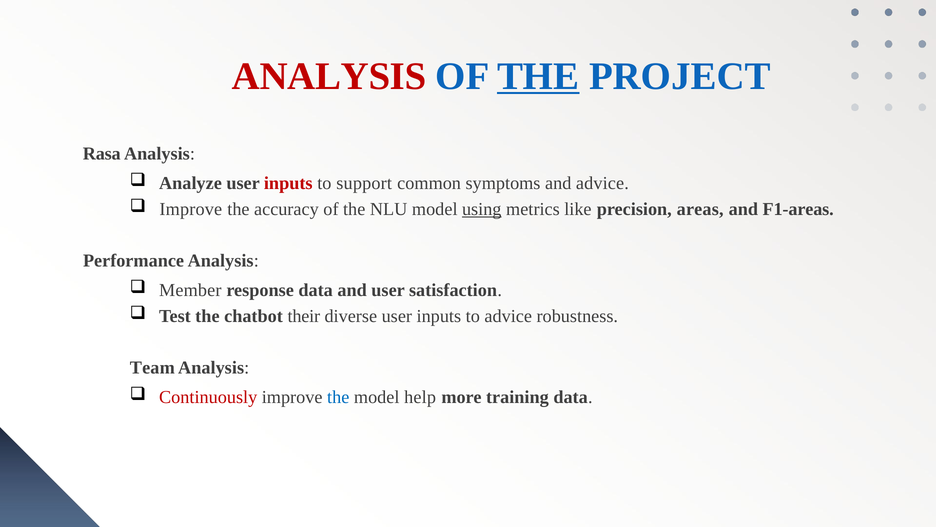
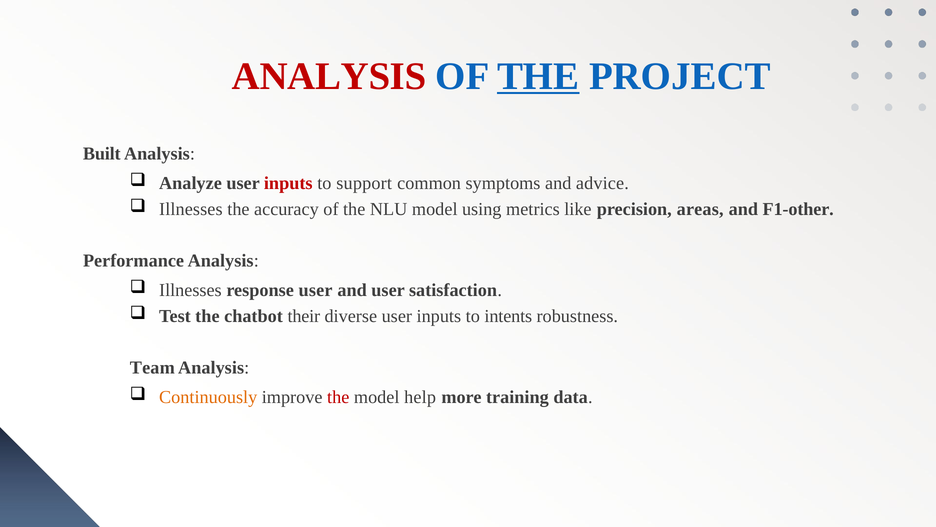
Rasa: Rasa -> Built
Improve at (191, 209): Improve -> Illnesses
using underline: present -> none
F1-areas: F1-areas -> F1-other
Member at (190, 290): Member -> Illnesses
response data: data -> user
to advice: advice -> intents
Continuously colour: red -> orange
the at (338, 397) colour: blue -> red
